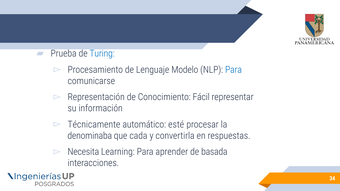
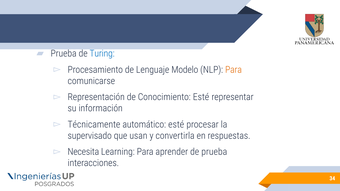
Para at (234, 70) colour: blue -> orange
Conocimiento Fácil: Fácil -> Esté
denominaba: denominaba -> supervisado
cada: cada -> usan
de basada: basada -> prueba
